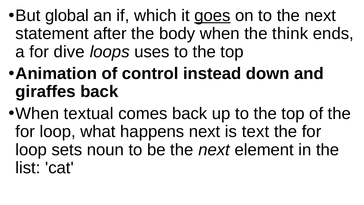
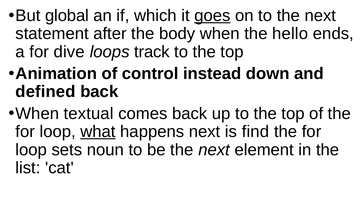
think: think -> hello
uses: uses -> track
giraffes: giraffes -> defined
what underline: none -> present
text: text -> find
